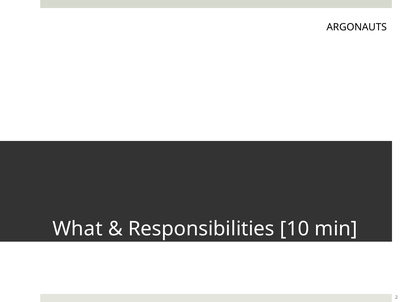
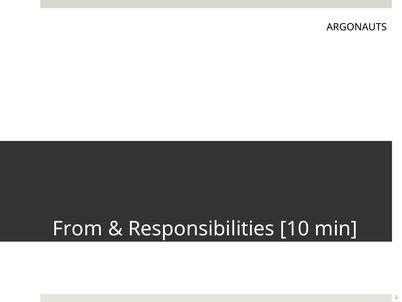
What: What -> From
